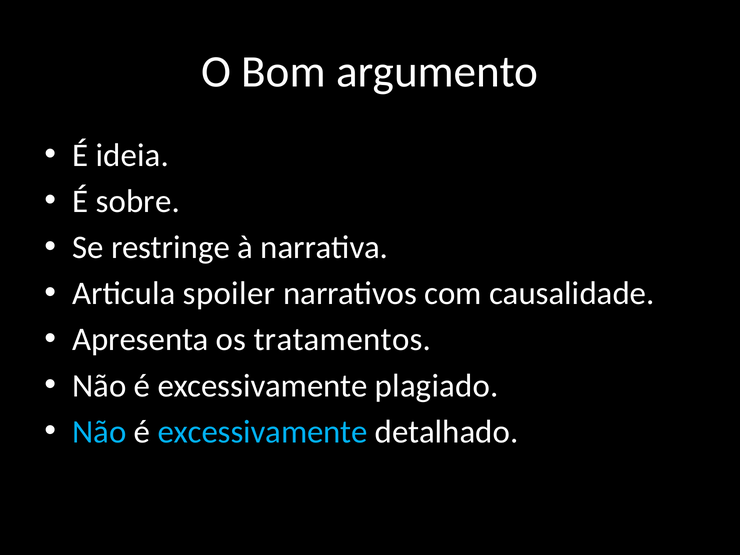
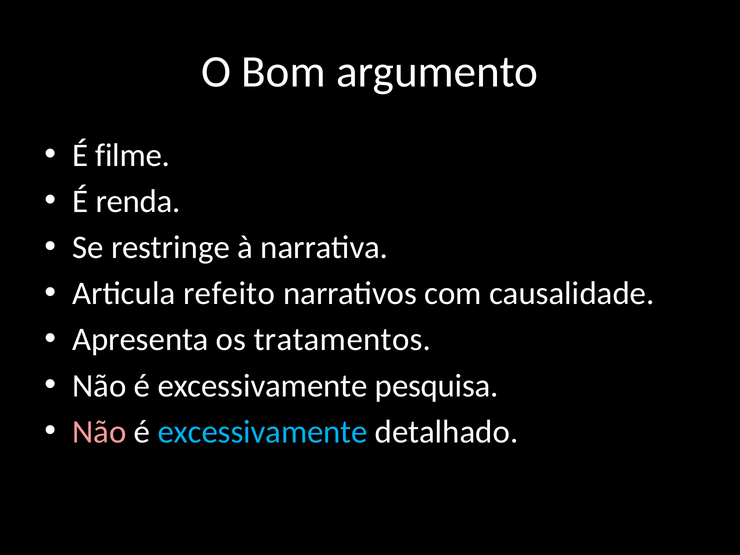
ideia: ideia -> filme
sobre: sobre -> renda
spoiler: spoiler -> refeito
plagiado: plagiado -> pesquisa
Não at (99, 432) colour: light blue -> pink
